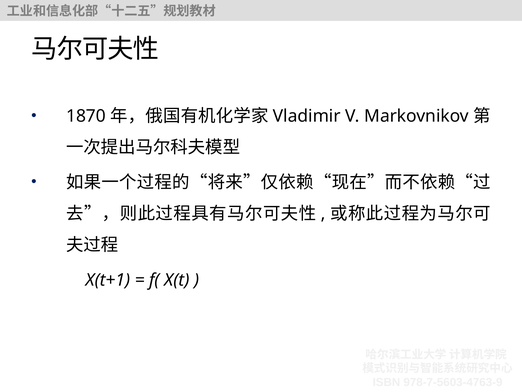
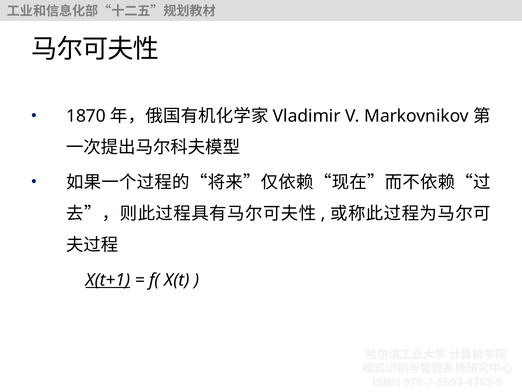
X(t+1 underline: none -> present
